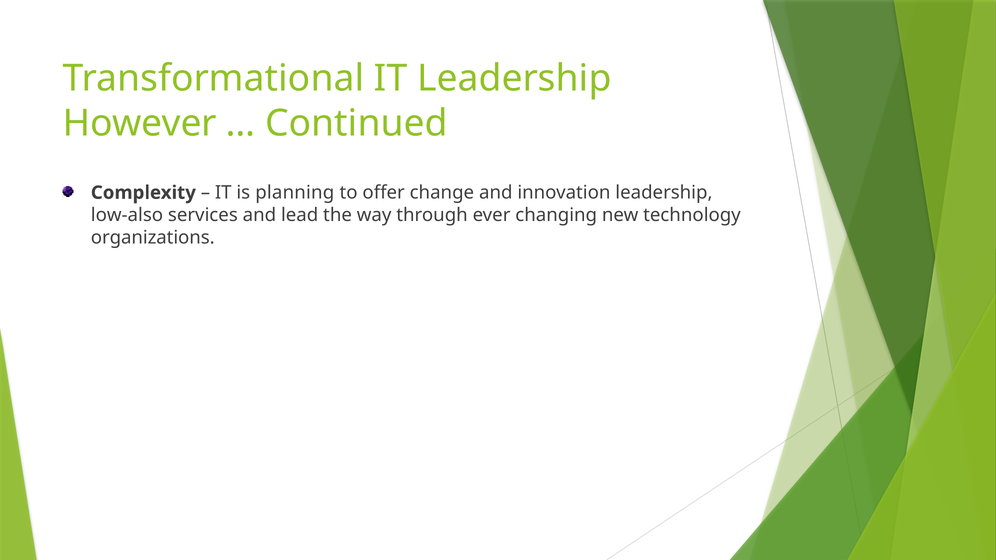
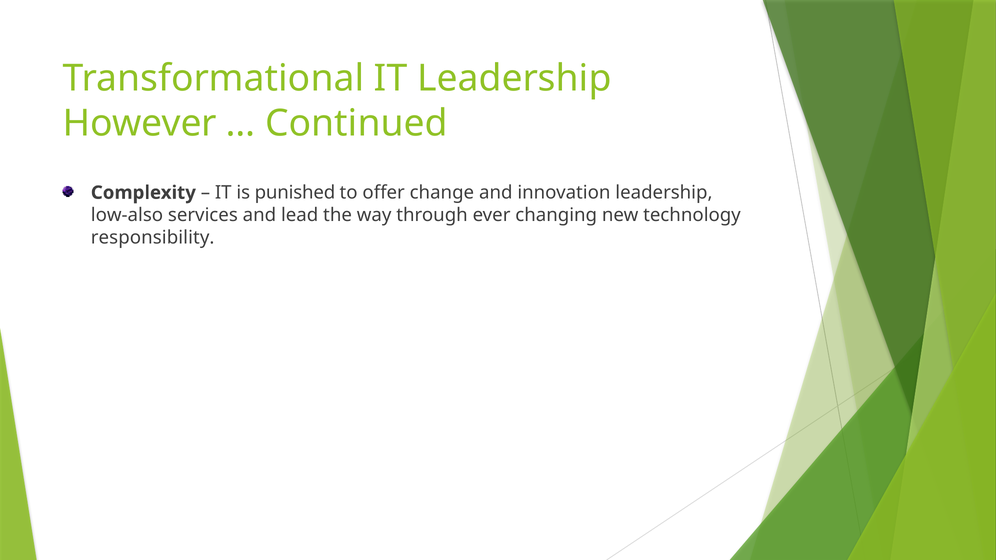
planning: planning -> punished
organizations: organizations -> responsibility
